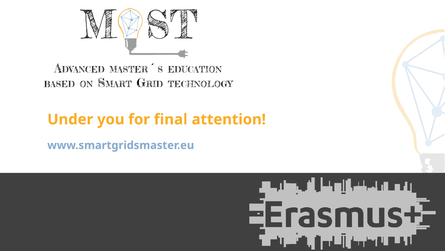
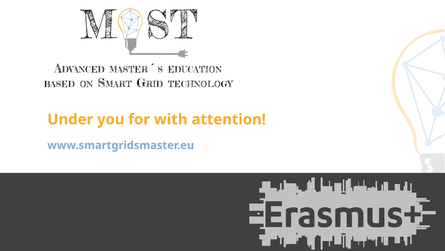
final: final -> with
